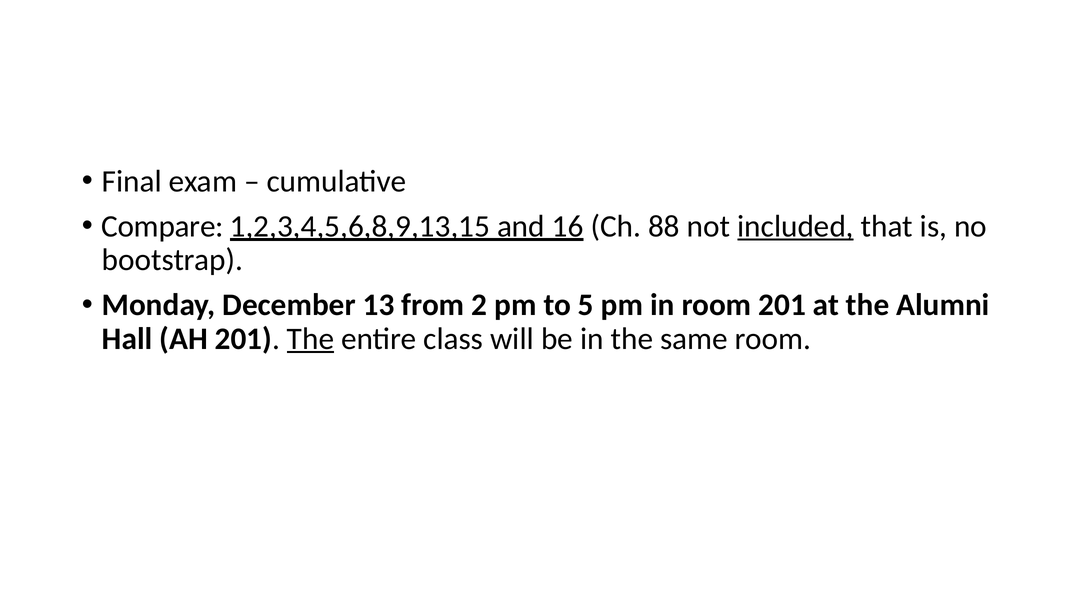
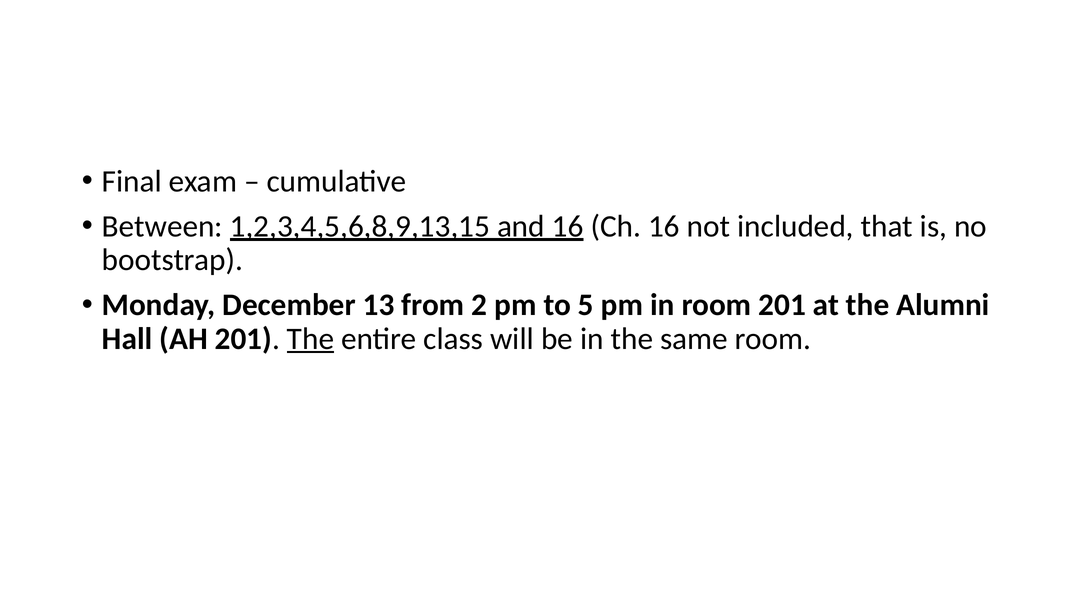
Compare: Compare -> Between
Ch 88: 88 -> 16
included underline: present -> none
